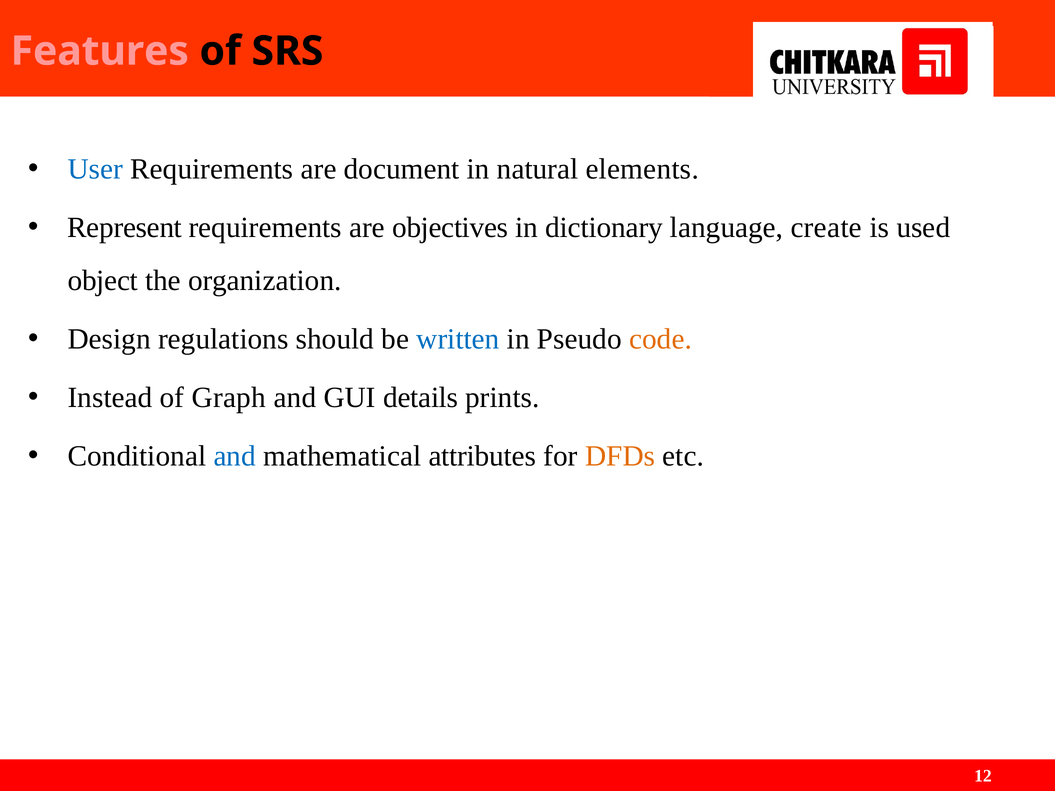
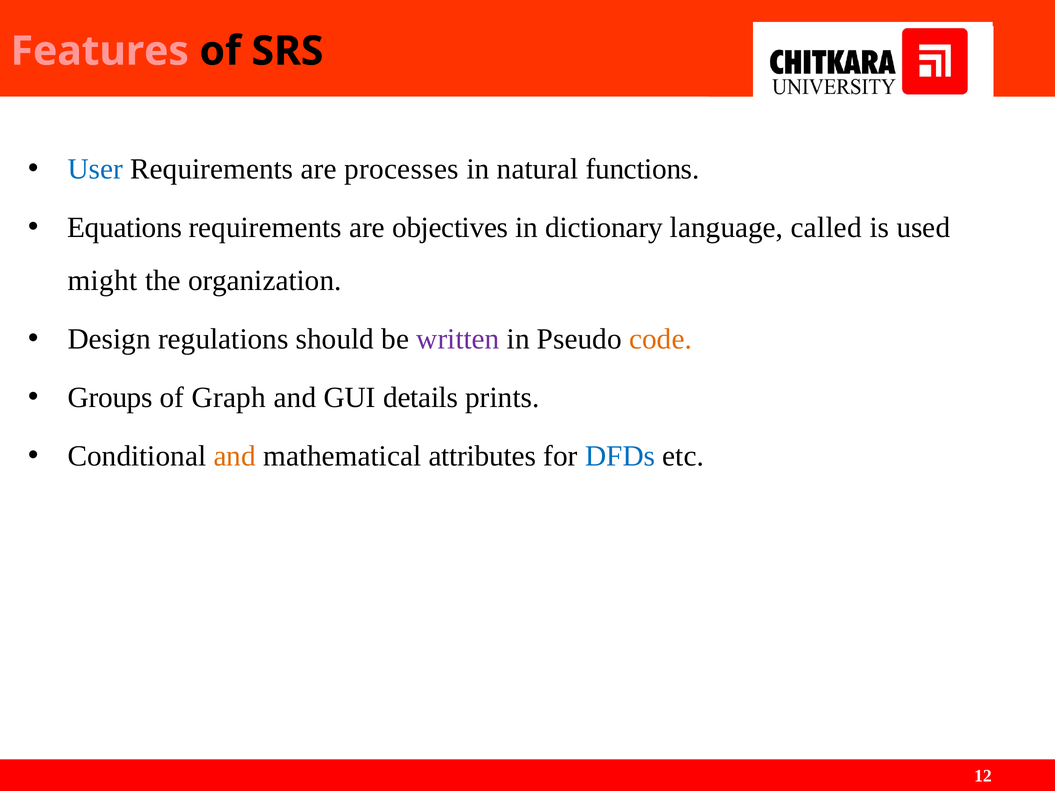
document: document -> processes
elements: elements -> functions
Represent: Represent -> Equations
create: create -> called
object: object -> might
written colour: blue -> purple
Instead: Instead -> Groups
and at (235, 456) colour: blue -> orange
DFDs colour: orange -> blue
